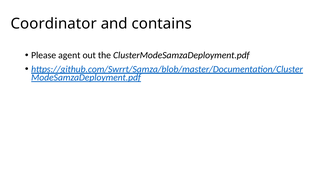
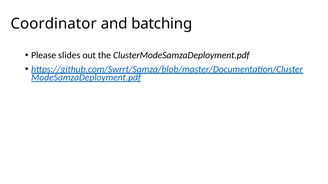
contains: contains -> batching
agent: agent -> slides
